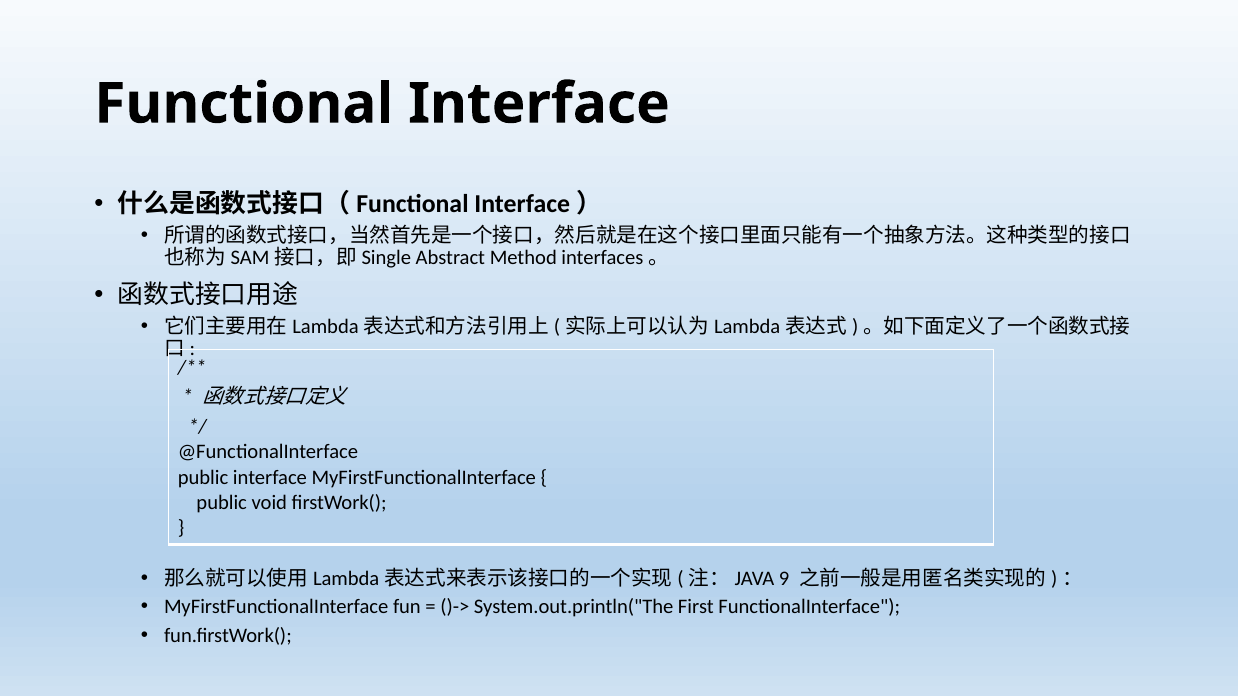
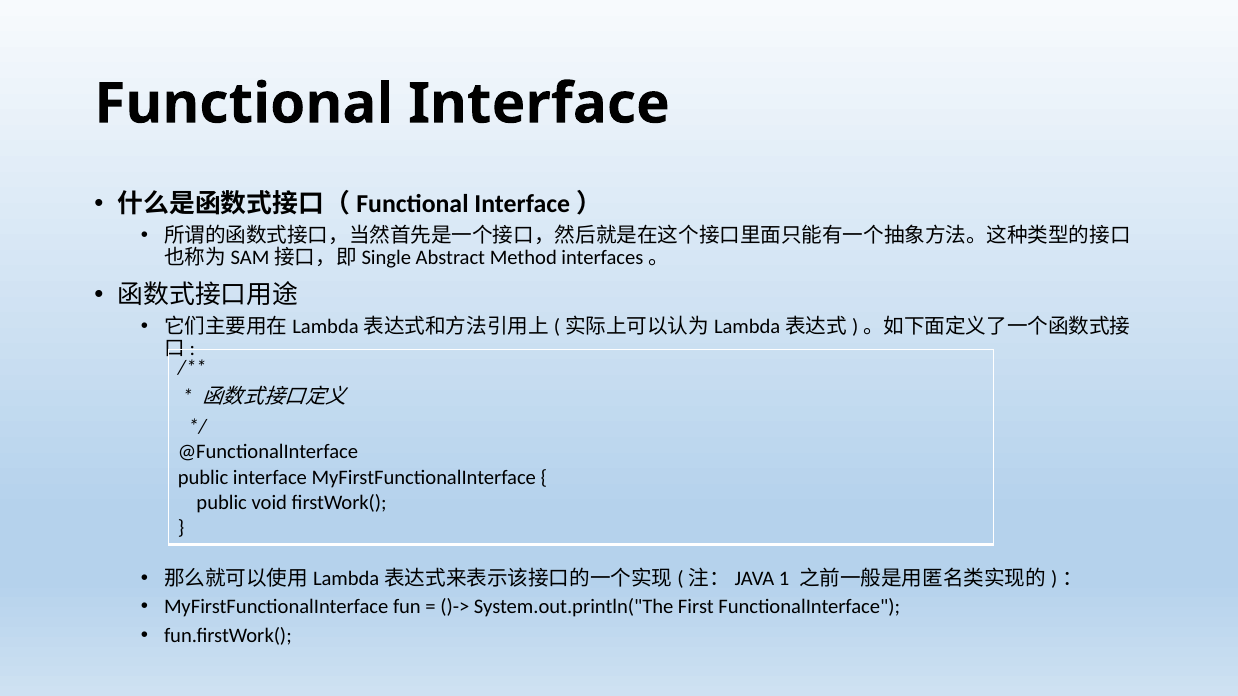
9: 9 -> 1
